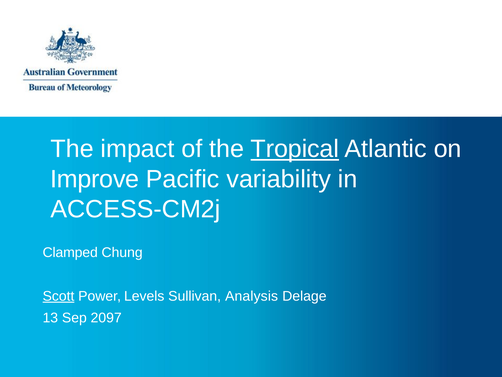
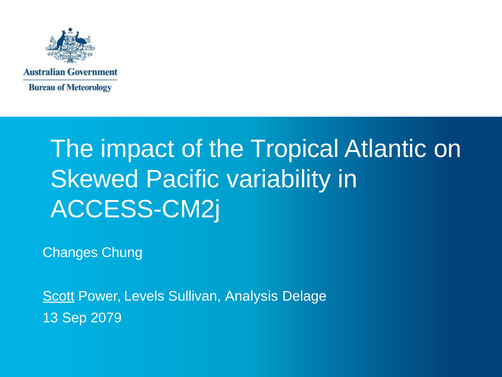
Tropical underline: present -> none
Improve: Improve -> Skewed
Clamped: Clamped -> Changes
2097: 2097 -> 2079
